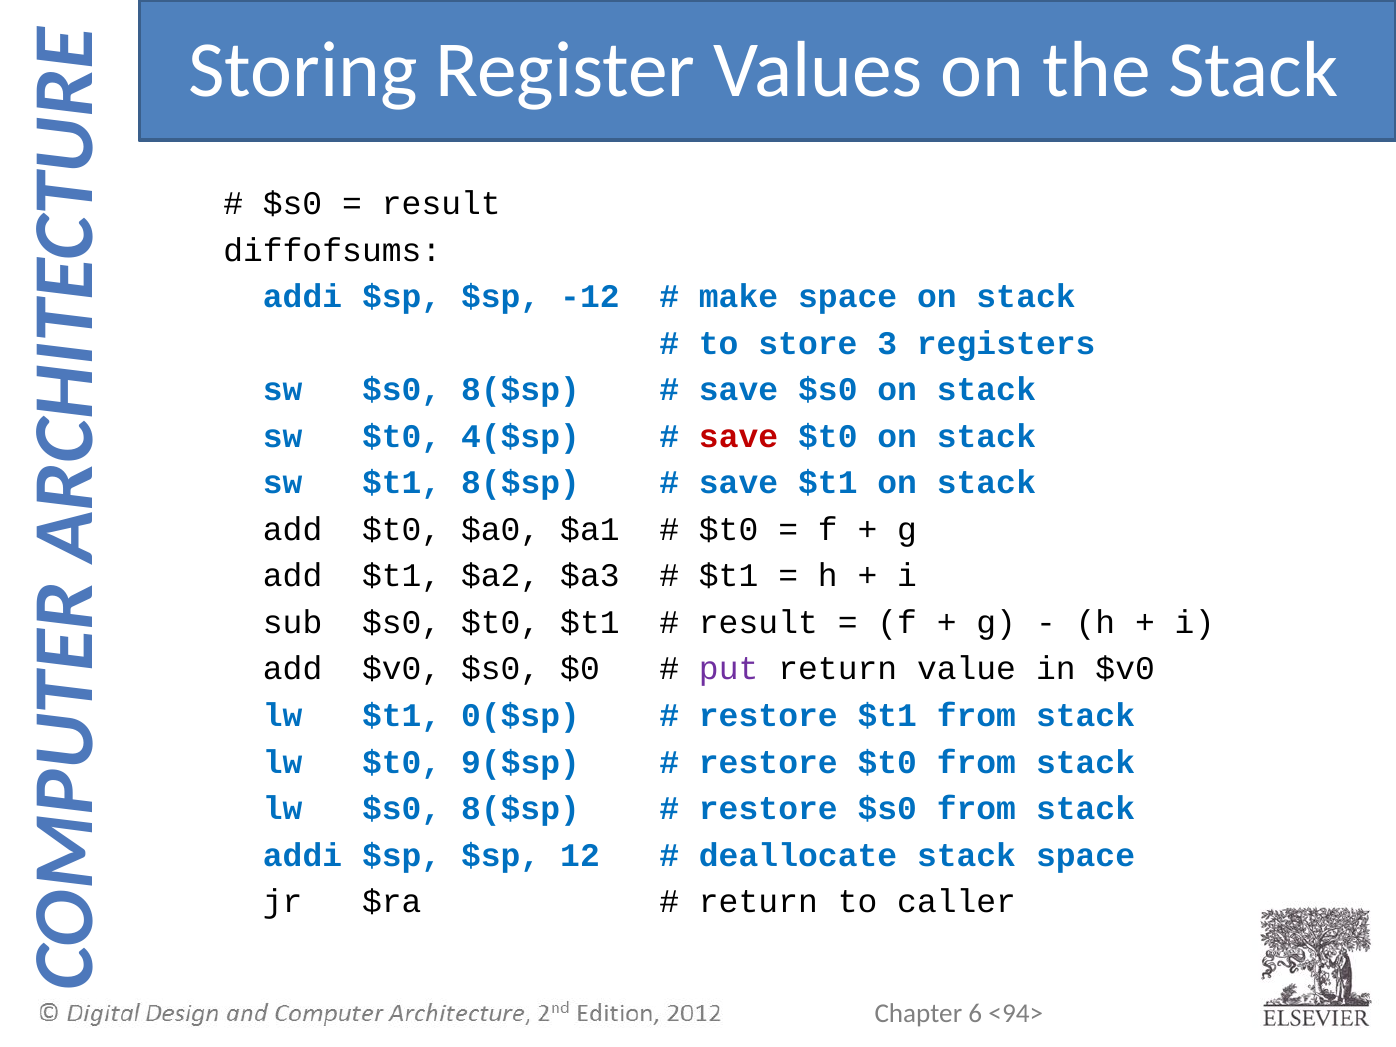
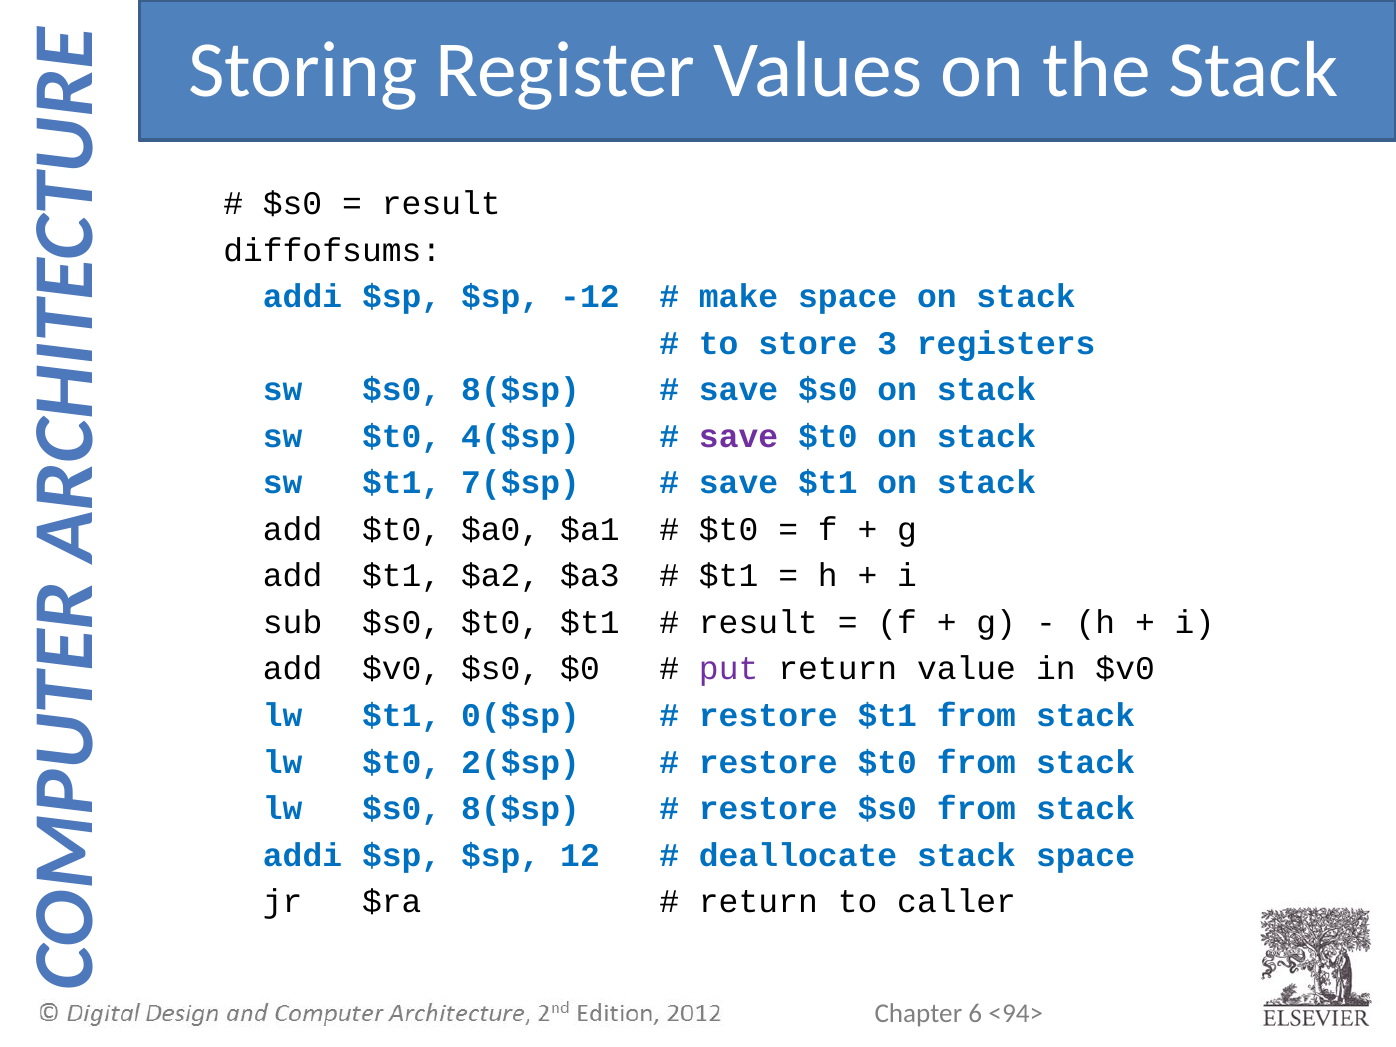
save at (739, 436) colour: red -> purple
$t1 8($sp: 8($sp -> 7($sp
9($sp: 9($sp -> 2($sp
